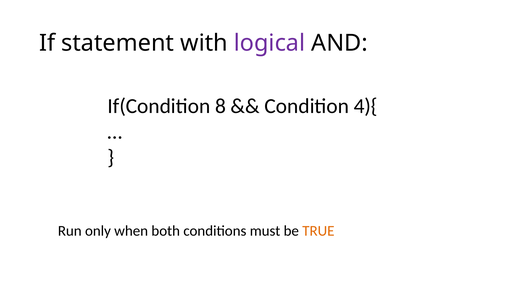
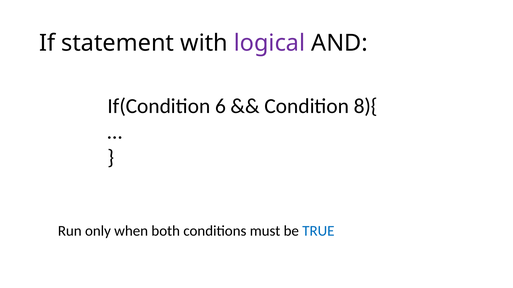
8: 8 -> 6
4){: 4){ -> 8){
TRUE colour: orange -> blue
